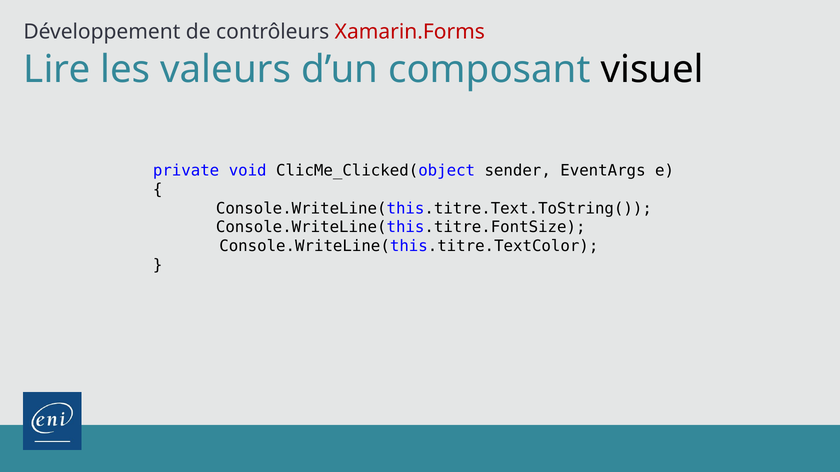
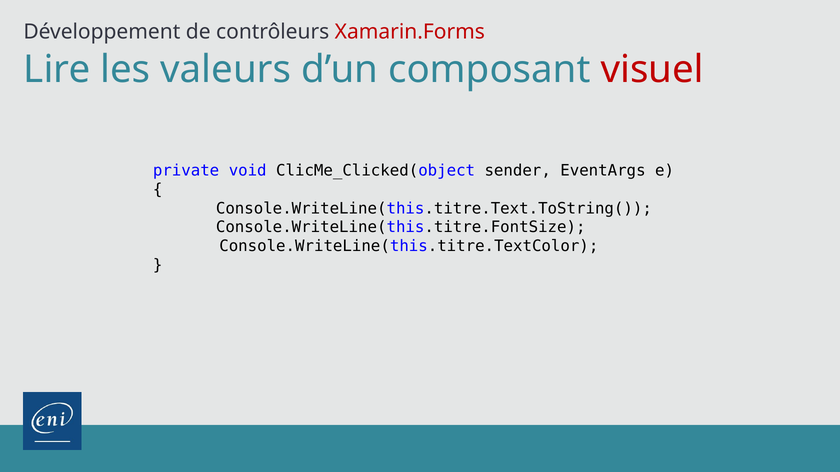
visuel colour: black -> red
